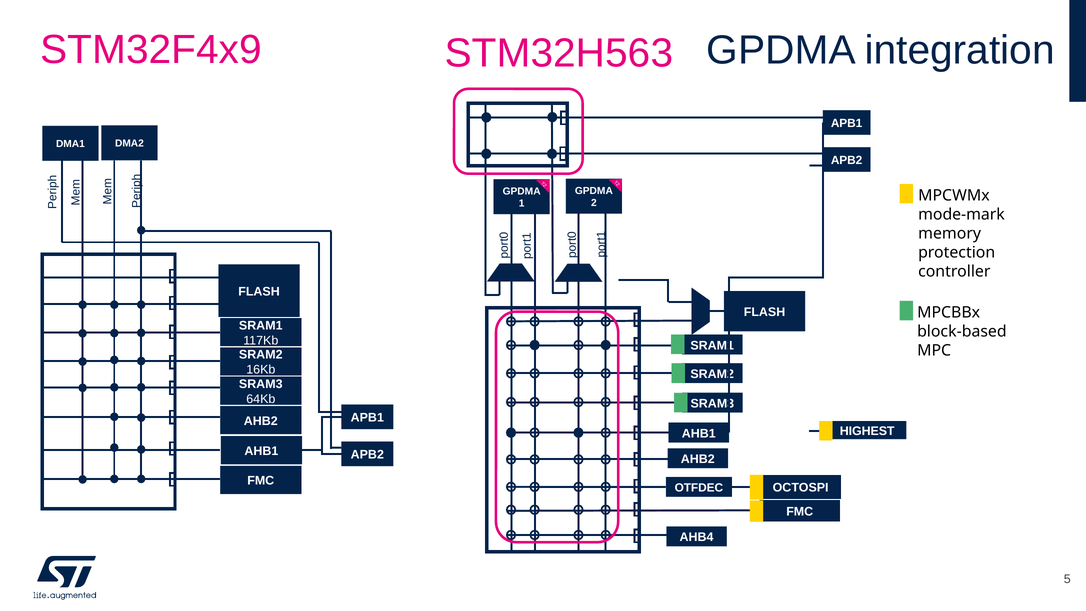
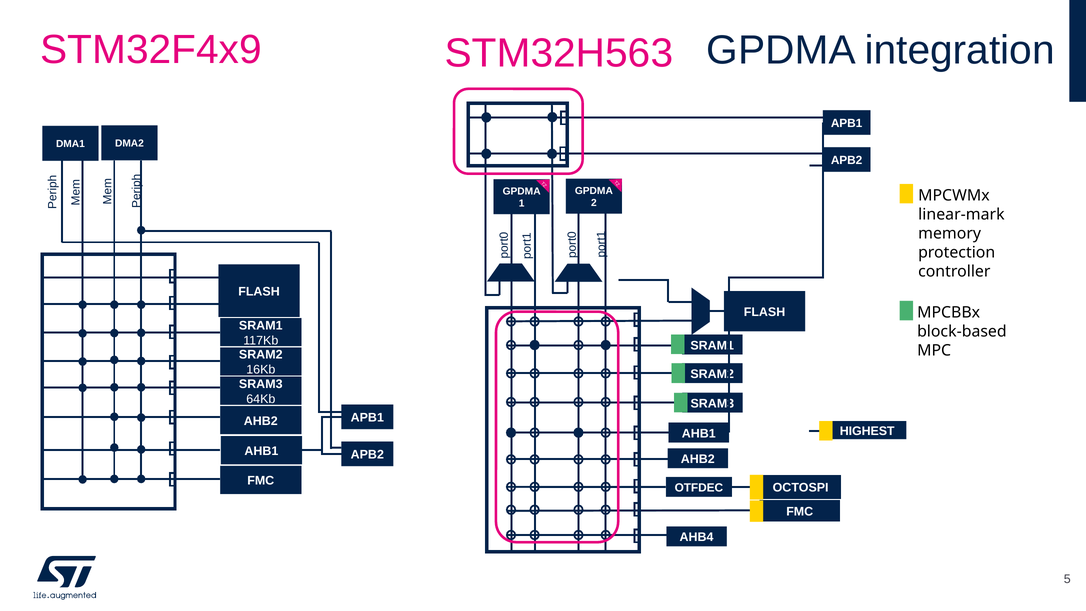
mode-mark: mode-mark -> linear-mark
